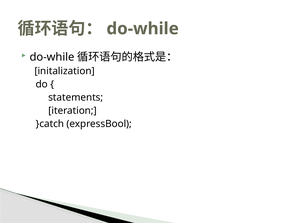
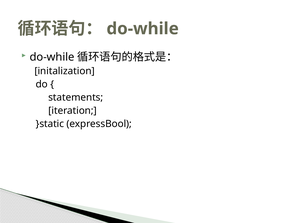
}catch: }catch -> }static
